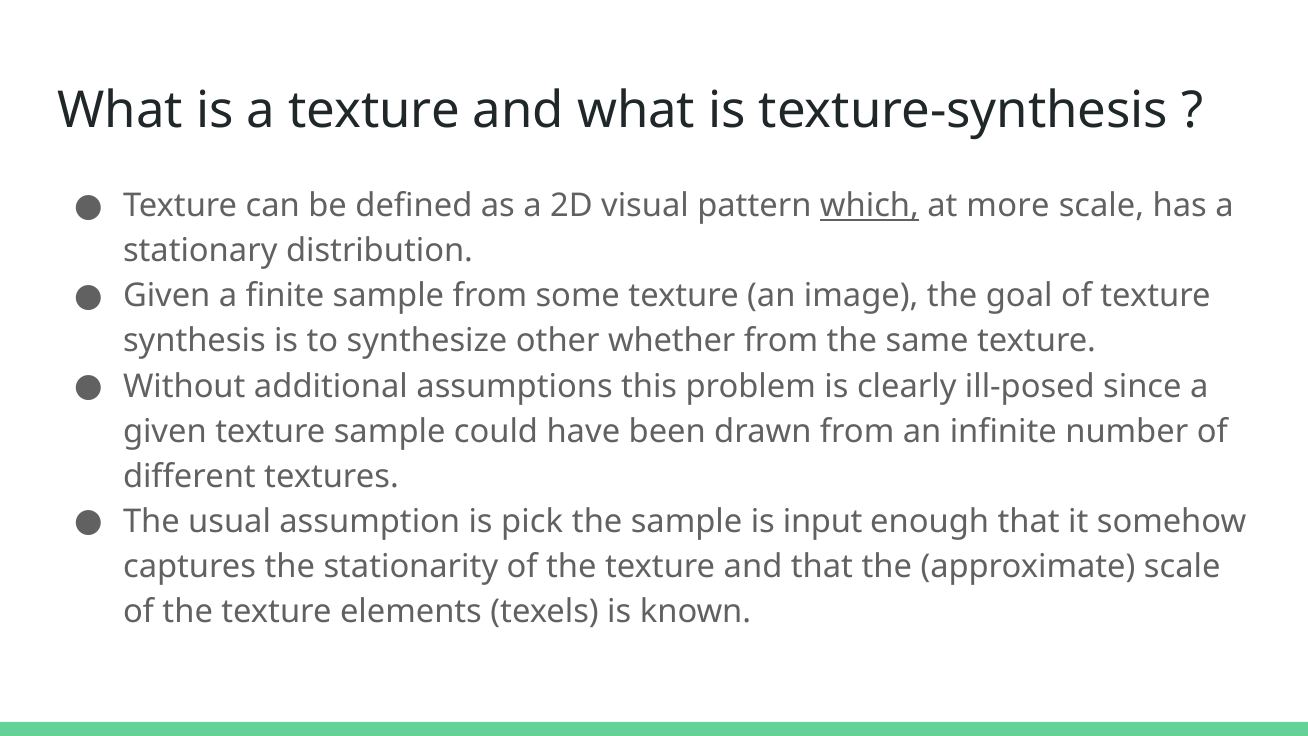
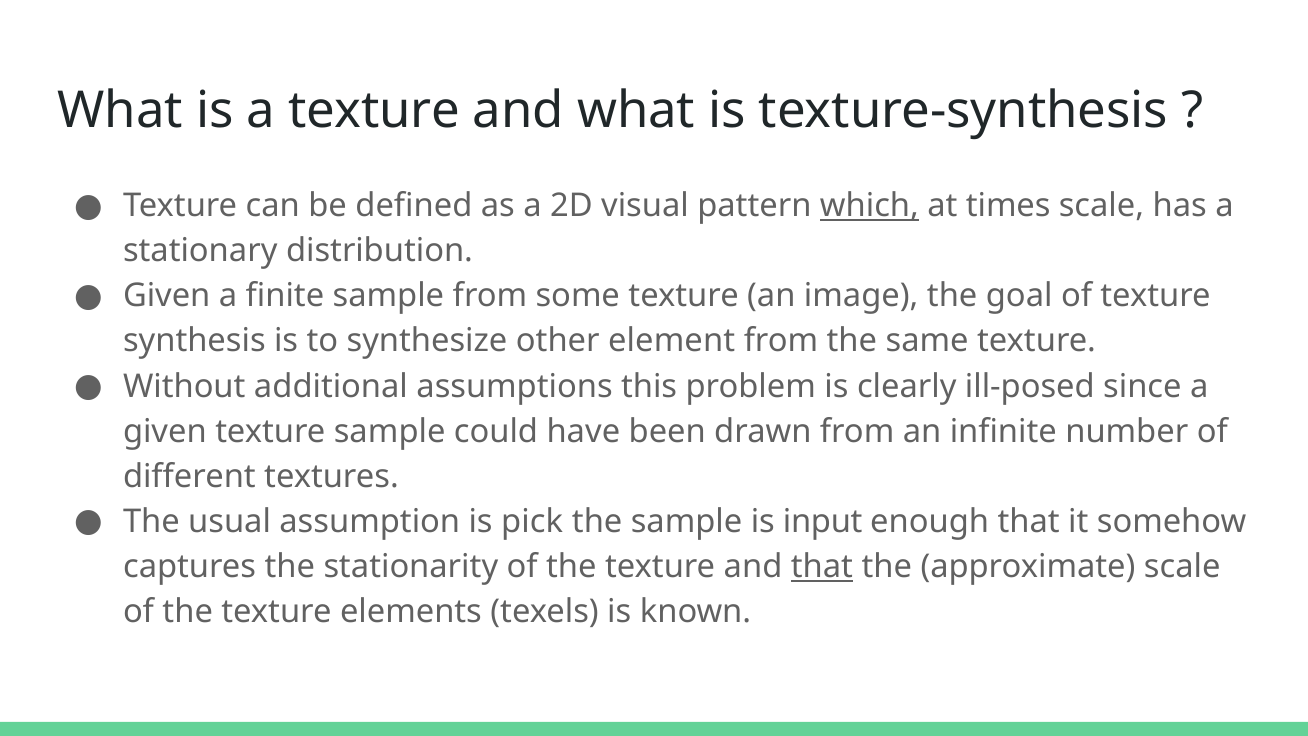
more: more -> times
whether: whether -> element
that at (822, 567) underline: none -> present
